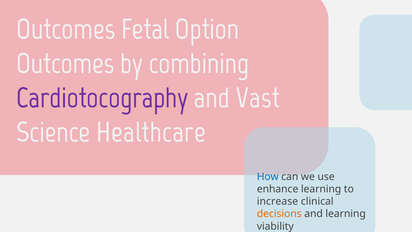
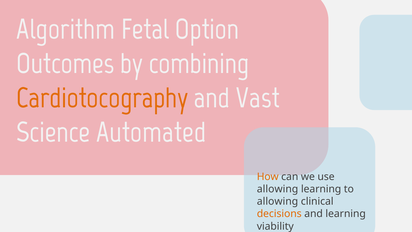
Outcomes at (66, 29): Outcomes -> Algorithm
Cardiotocography colour: purple -> orange
Healthcare: Healthcare -> Automated
How colour: blue -> orange
enhance at (278, 189): enhance -> allowing
increase at (277, 201): increase -> allowing
